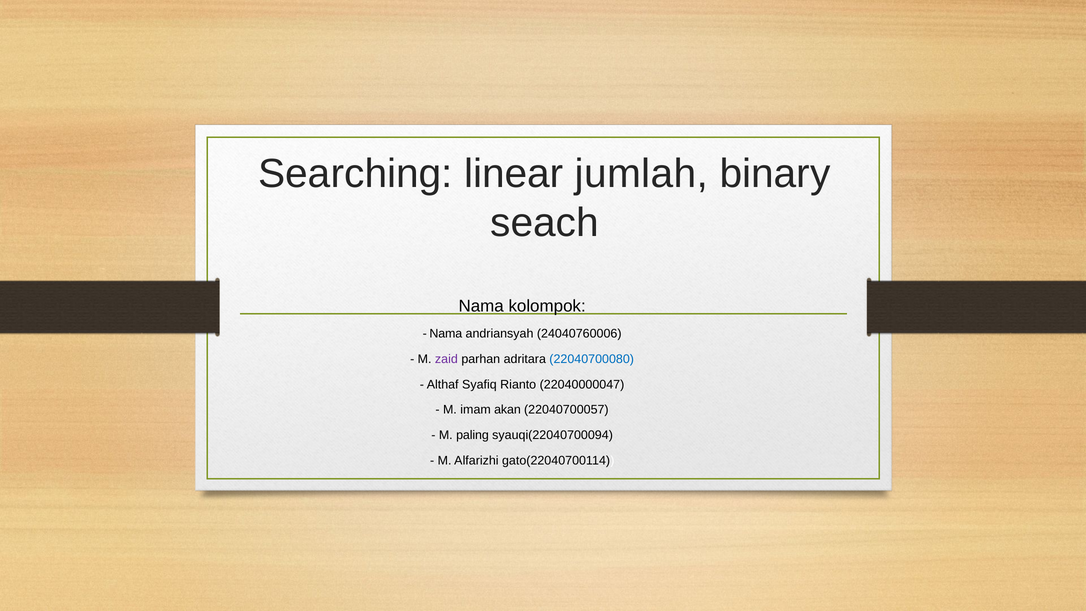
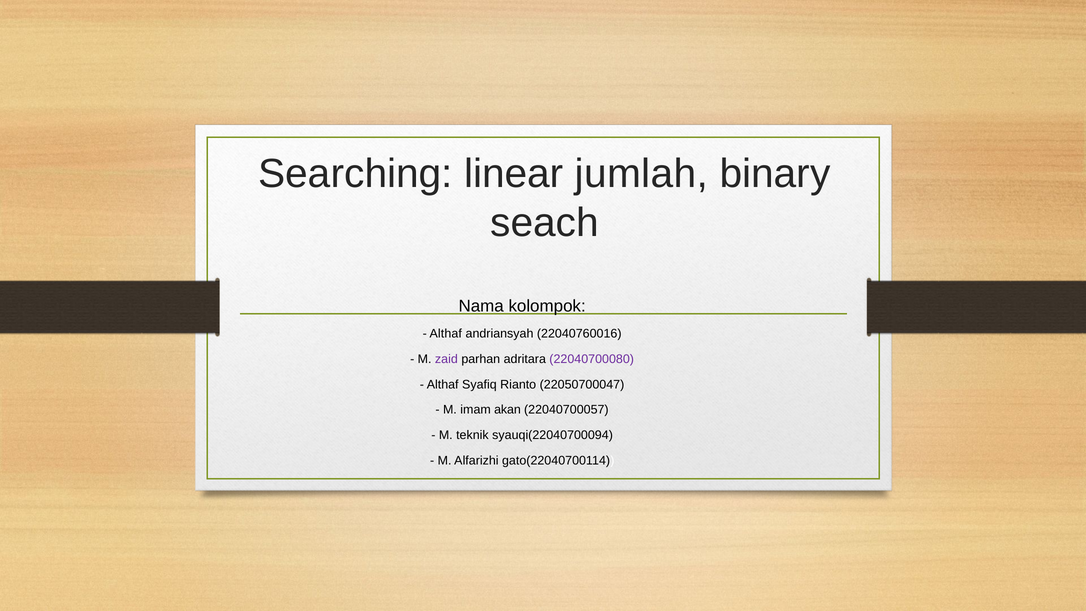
Nama at (446, 334): Nama -> Althaf
24040760006: 24040760006 -> 22040760016
22040700080 colour: blue -> purple
22040000047: 22040000047 -> 22050700047
paling: paling -> teknik
